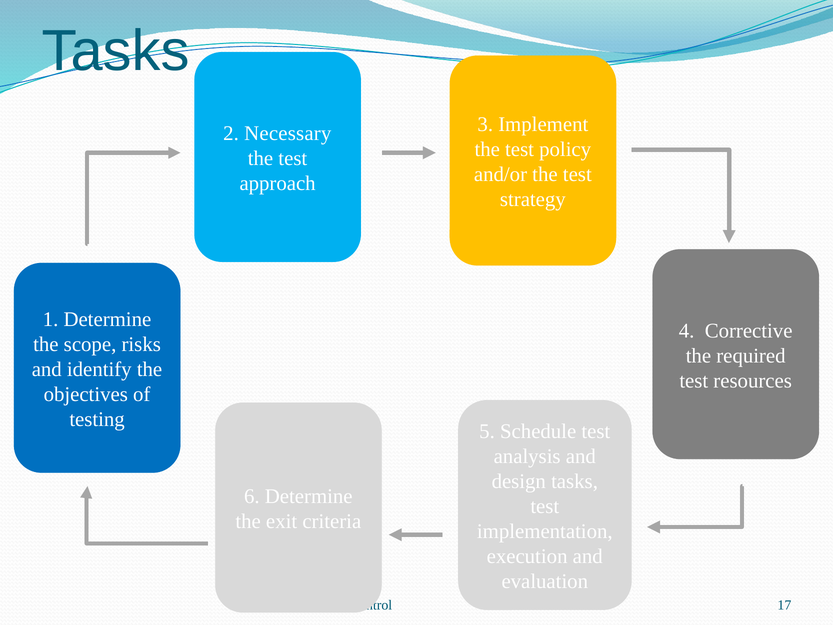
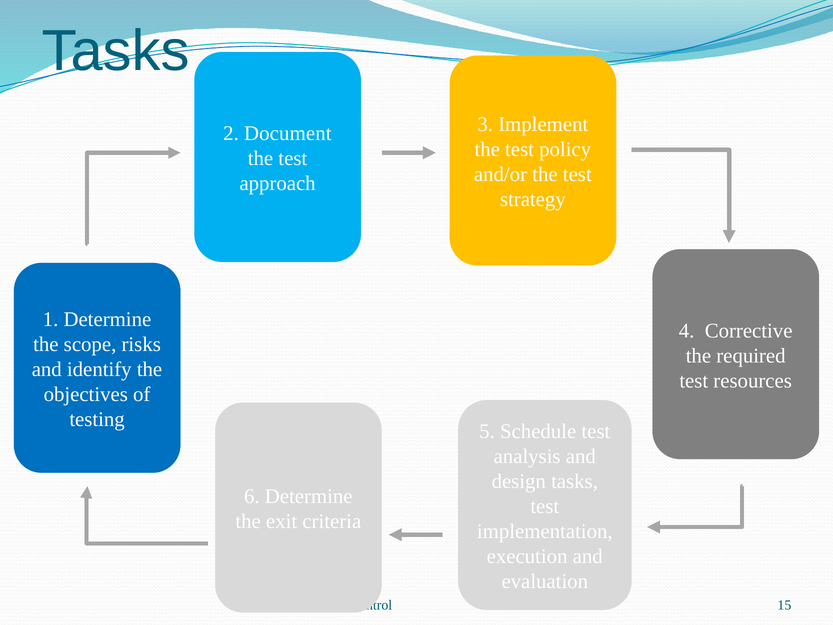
Necessary: Necessary -> Document
17: 17 -> 15
